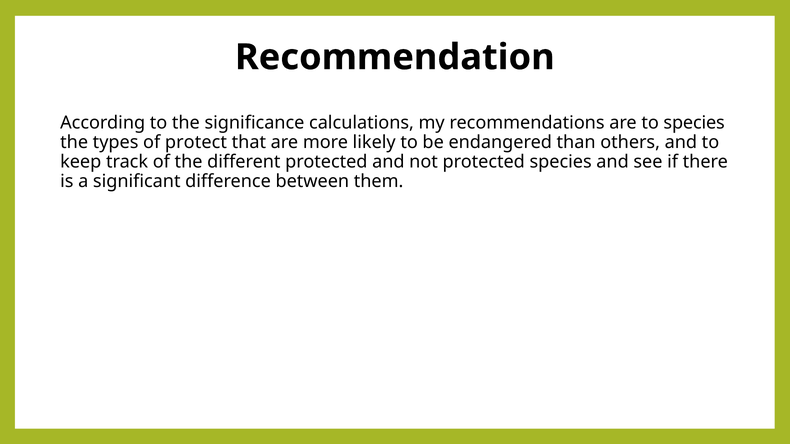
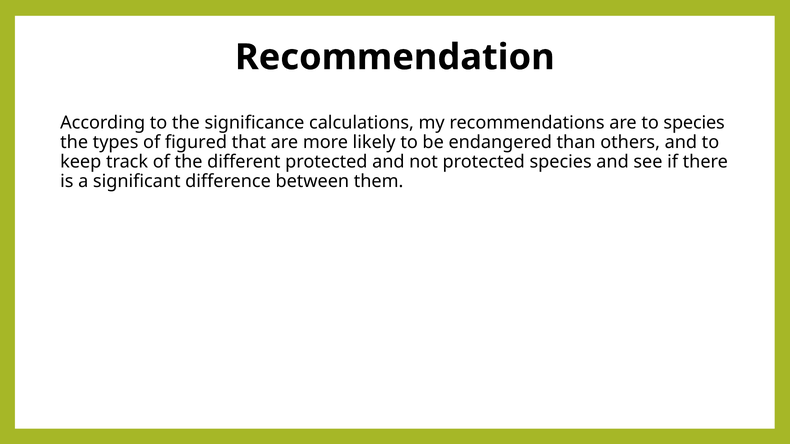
protect: protect -> figured
